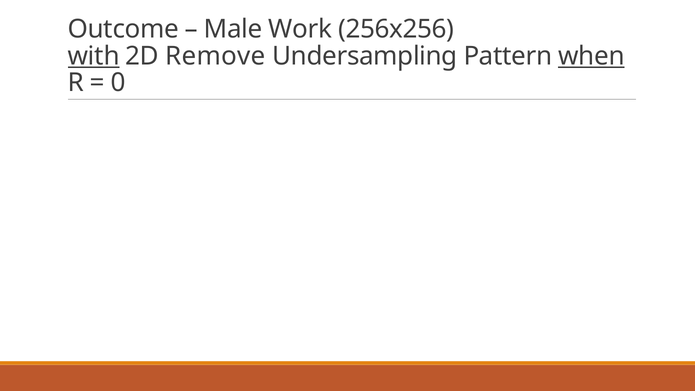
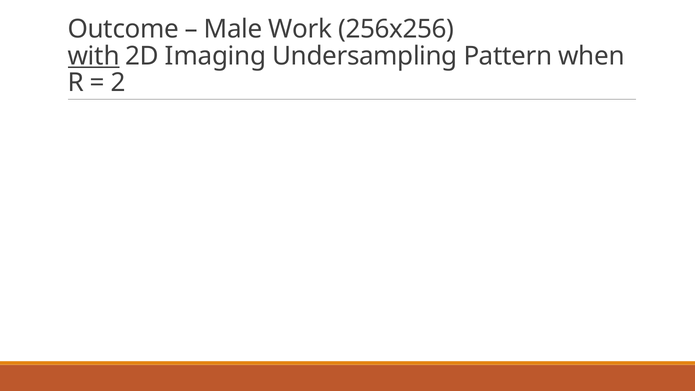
Remove: Remove -> Imaging
when underline: present -> none
0: 0 -> 2
